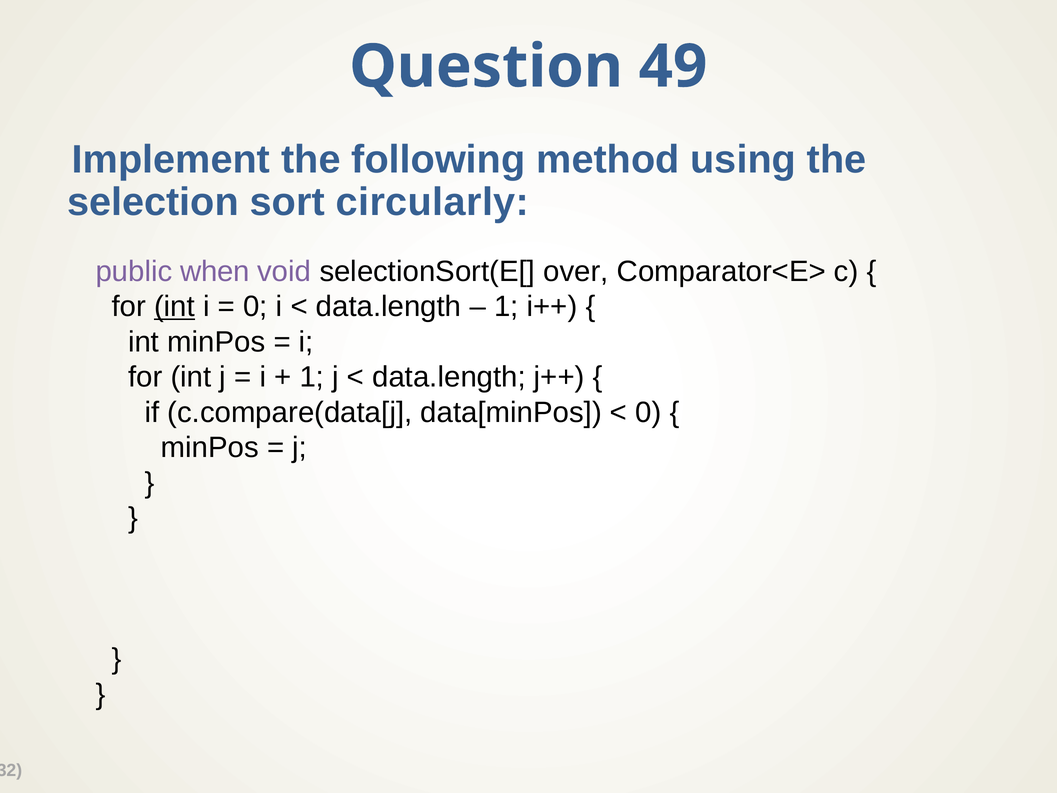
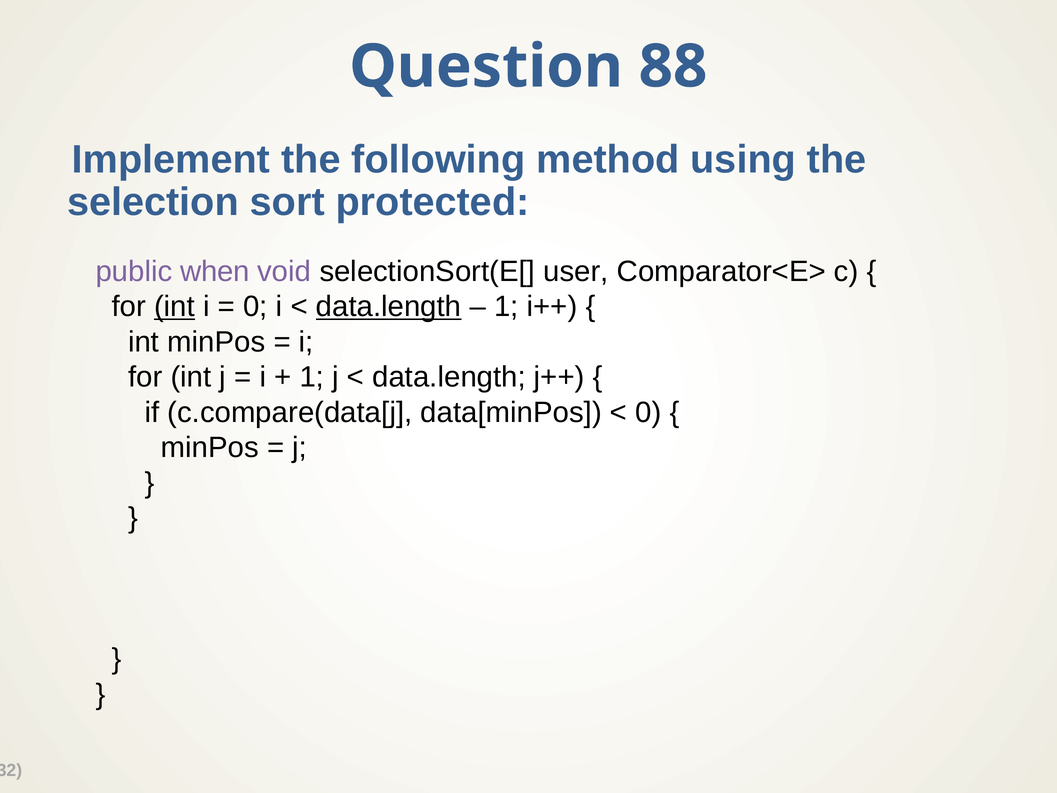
49: 49 -> 88
circularly: circularly -> protected
over: over -> user
data.length at (389, 307) underline: none -> present
